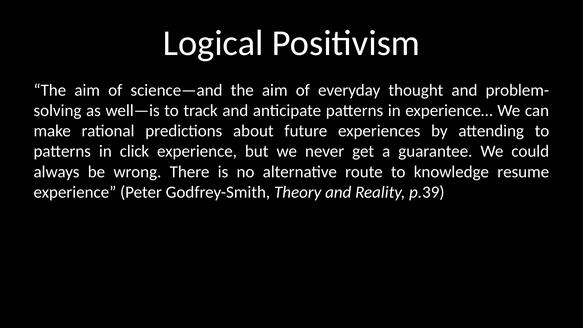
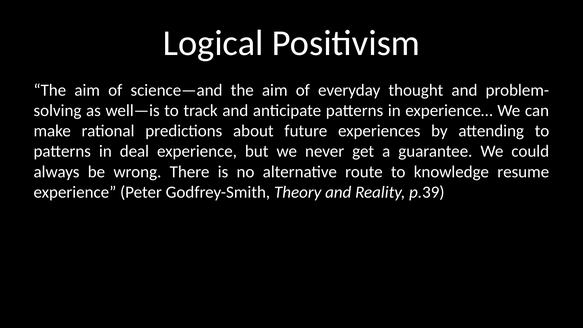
click: click -> deal
